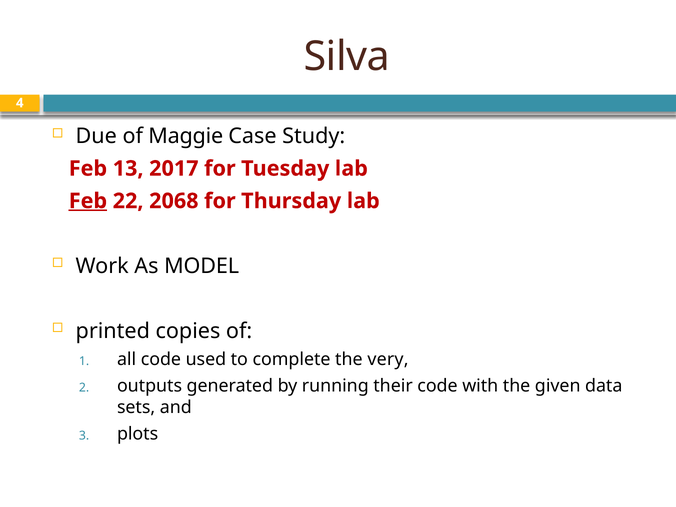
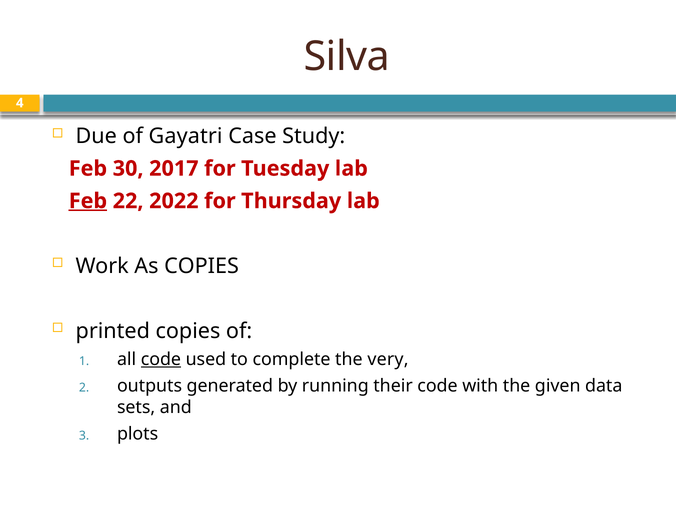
Maggie: Maggie -> Gayatri
13: 13 -> 30
2068: 2068 -> 2022
As MODEL: MODEL -> COPIES
code at (161, 359) underline: none -> present
